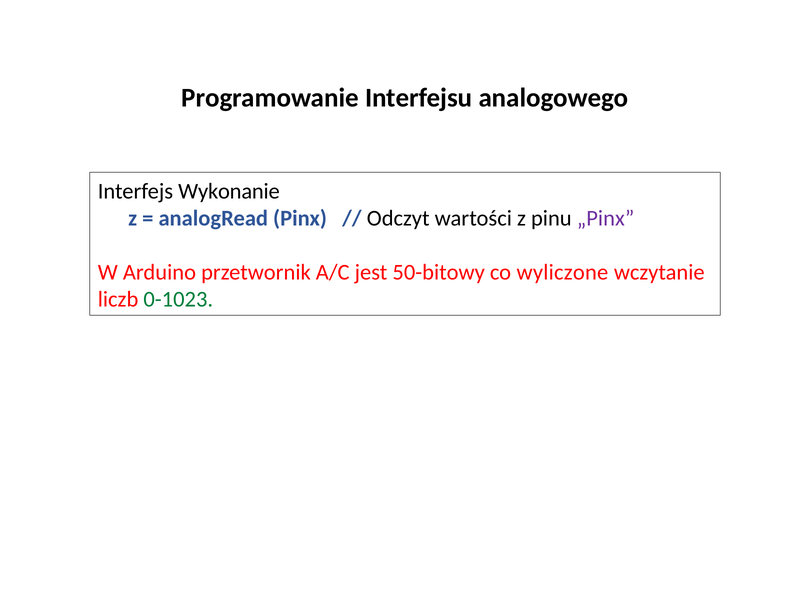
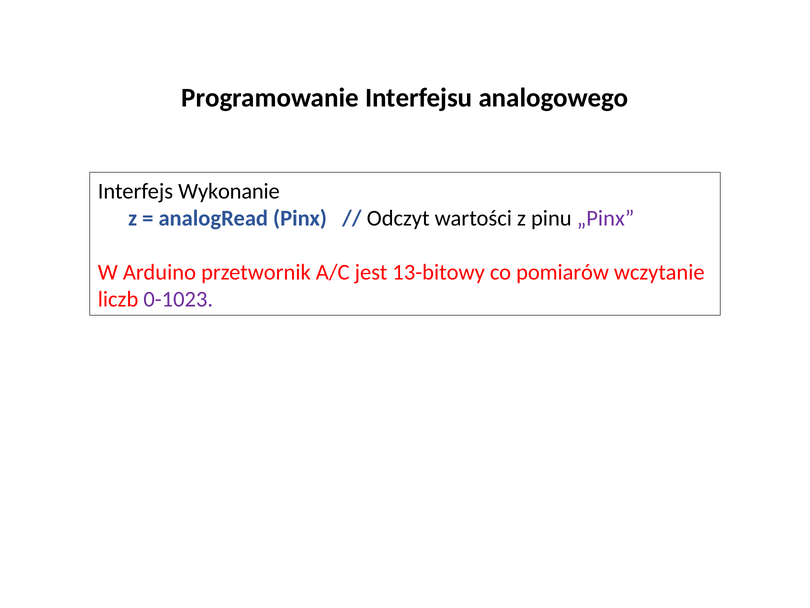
50-bitowy: 50-bitowy -> 13-bitowy
wyliczone: wyliczone -> pomiarów
0-1023 colour: green -> purple
